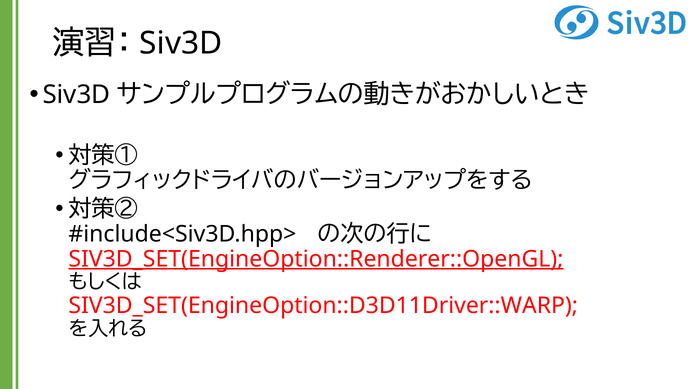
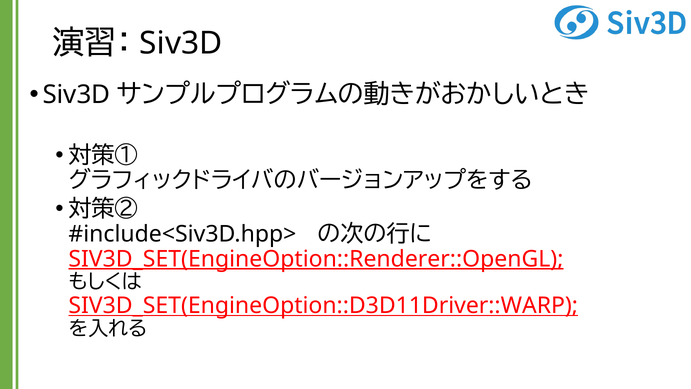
SIV3D_SET(EngineOption::D3D11Driver::WARP underline: none -> present
